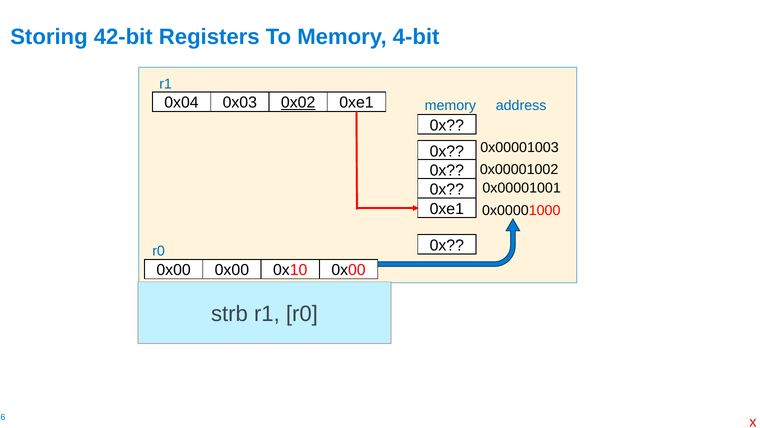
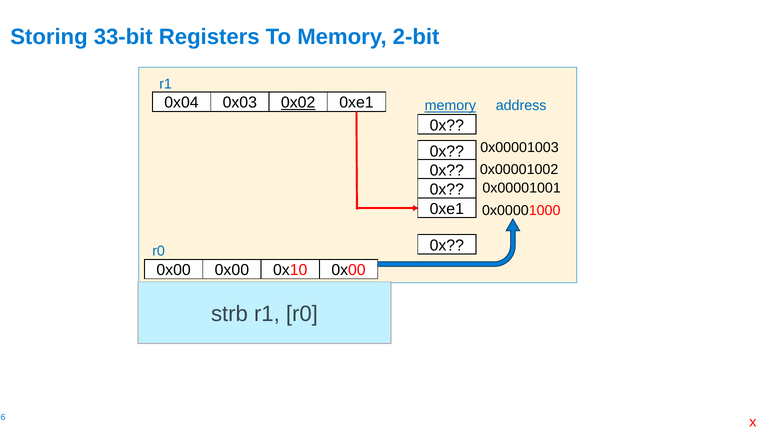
42-bit: 42-bit -> 33-bit
4-bit: 4-bit -> 2-bit
memory at (450, 106) underline: none -> present
